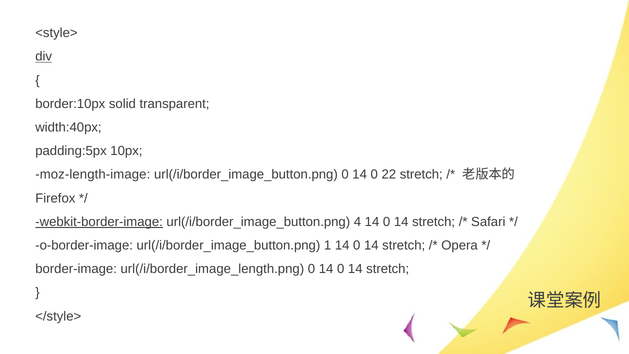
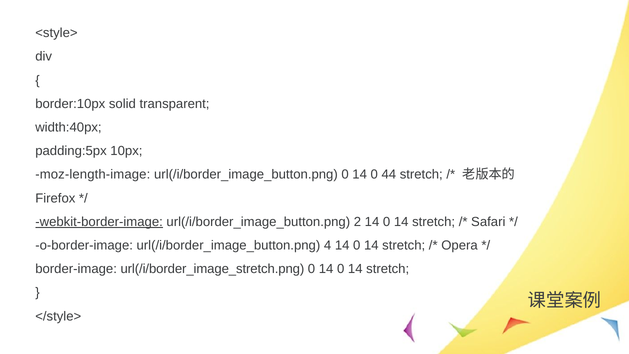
div underline: present -> none
22: 22 -> 44
4: 4 -> 2
1: 1 -> 4
url(/i/border_image_length.png: url(/i/border_image_length.png -> url(/i/border_image_stretch.png
